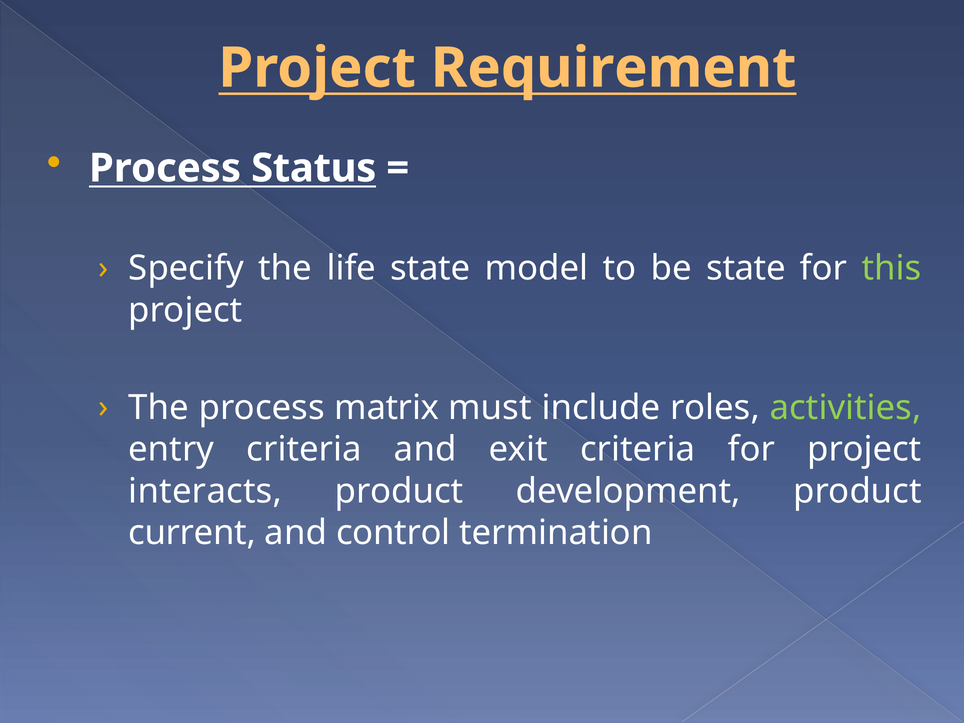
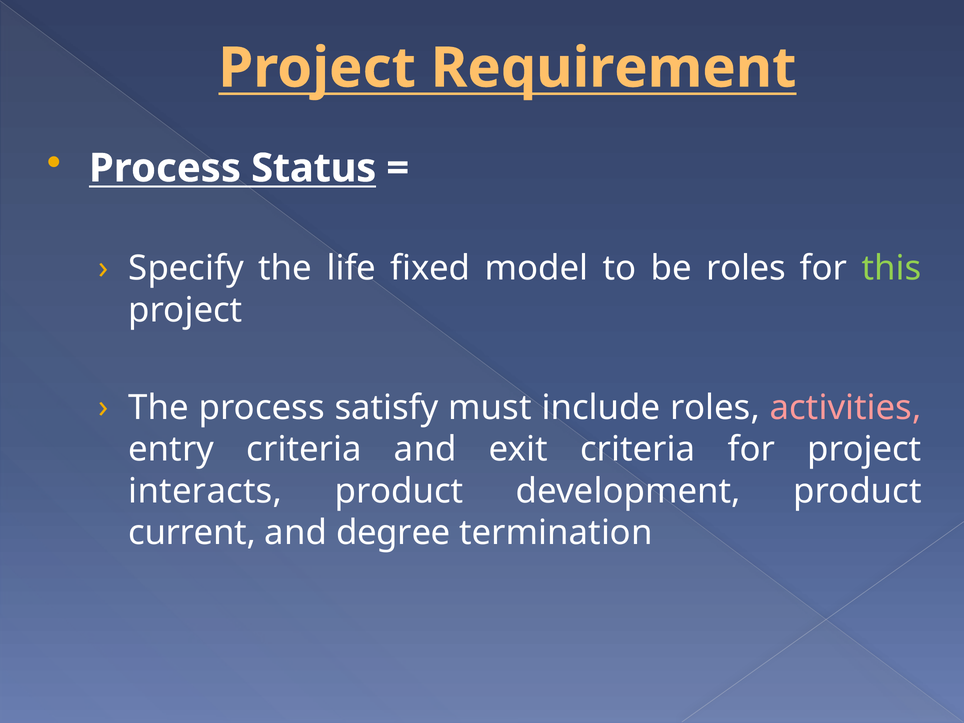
life state: state -> fixed
be state: state -> roles
matrix: matrix -> satisfy
activities colour: light green -> pink
control: control -> degree
